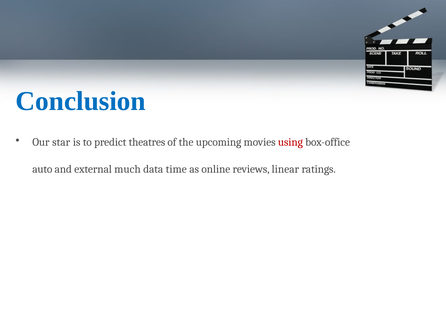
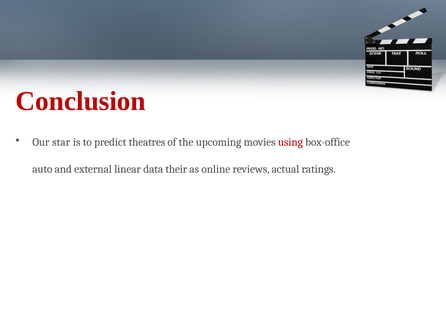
Conclusion colour: blue -> red
much: much -> linear
time: time -> their
linear: linear -> actual
